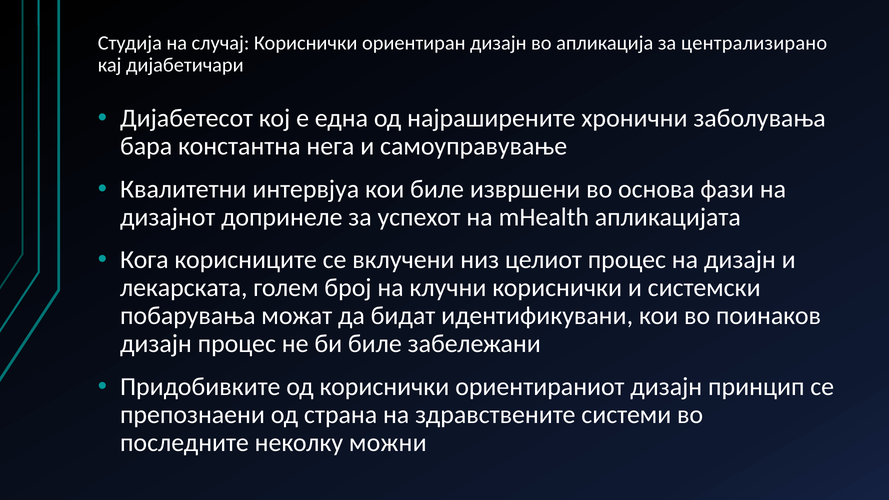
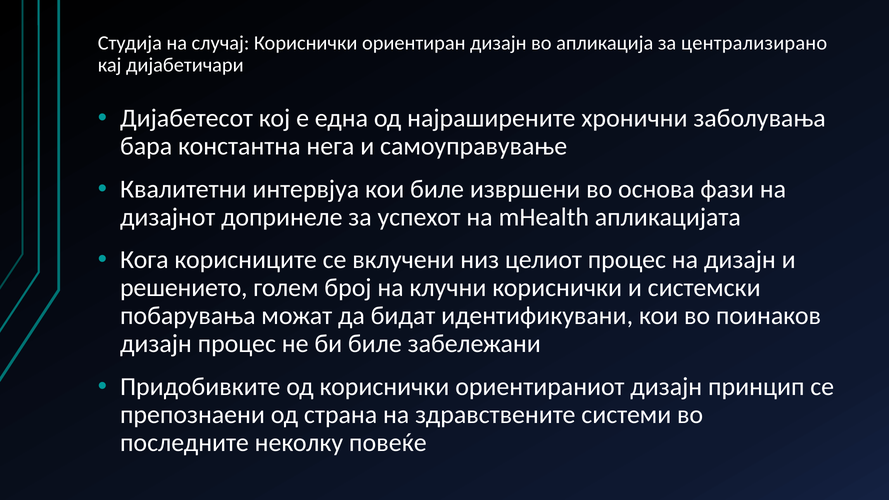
лекарската: лекарската -> решението
можни: можни -> повеќе
